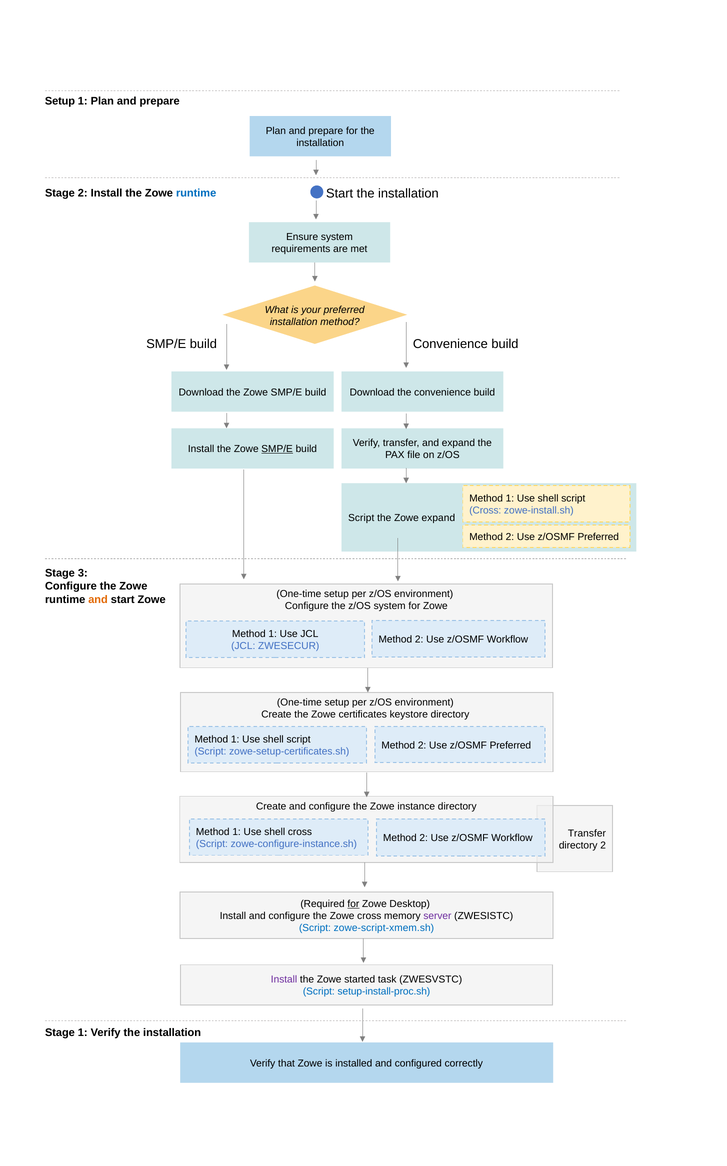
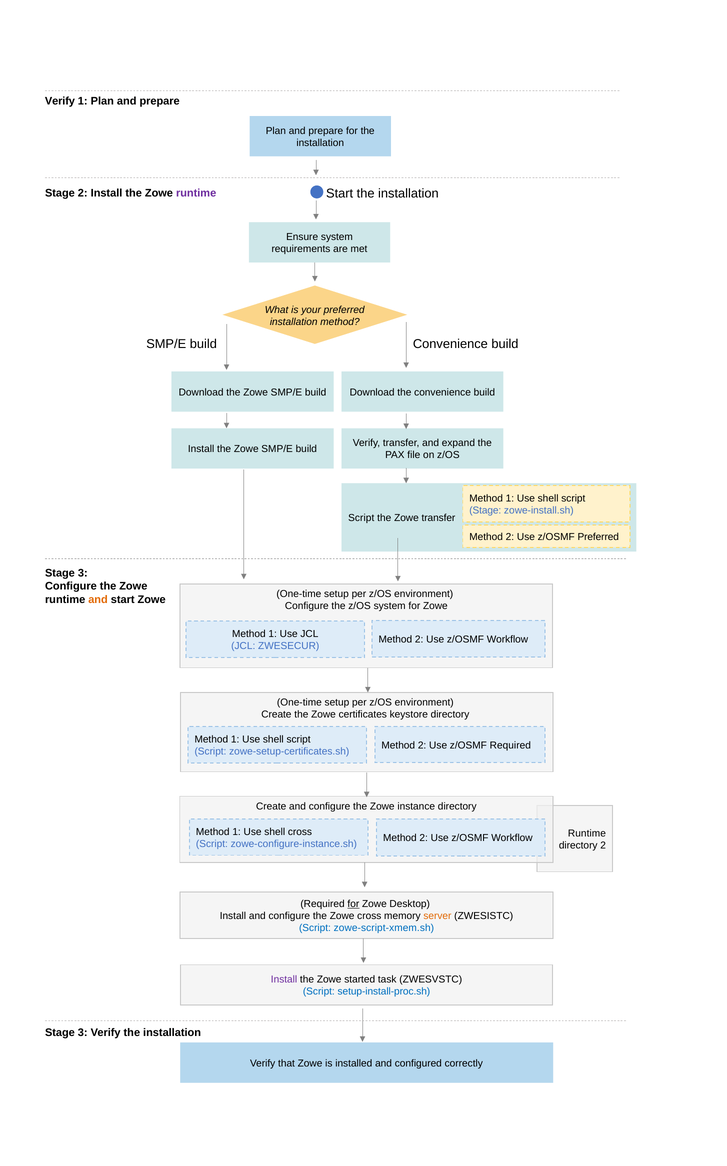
Setup at (60, 101): Setup -> Verify
runtime at (196, 193) colour: blue -> purple
SMP/E at (277, 449) underline: present -> none
Cross at (485, 510): Cross -> Stage
Zowe expand: expand -> transfer
Preferred at (510, 745): Preferred -> Required
Transfer at (587, 833): Transfer -> Runtime
server colour: purple -> orange
1 at (83, 1032): 1 -> 3
